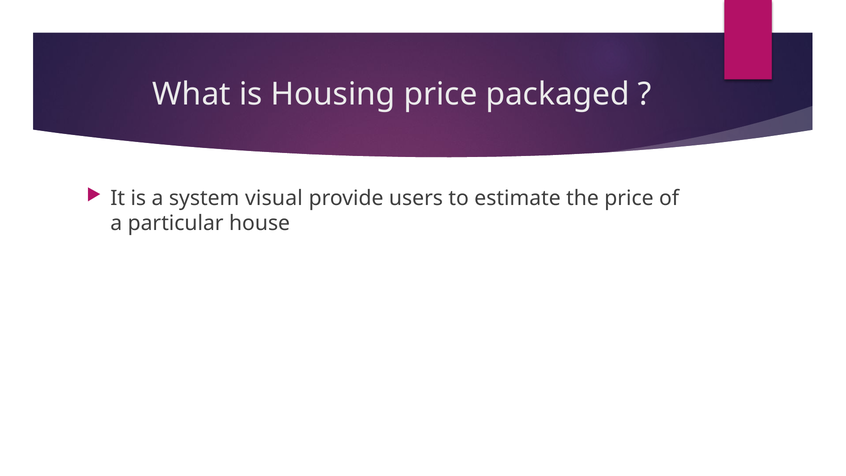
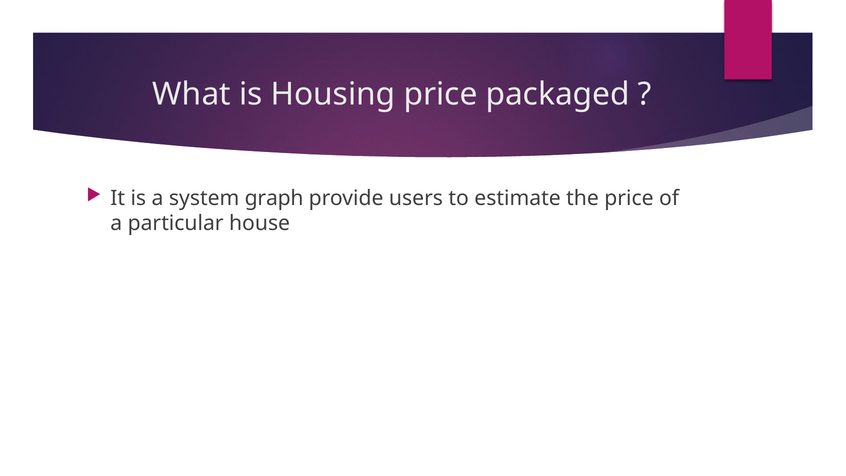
visual: visual -> graph
